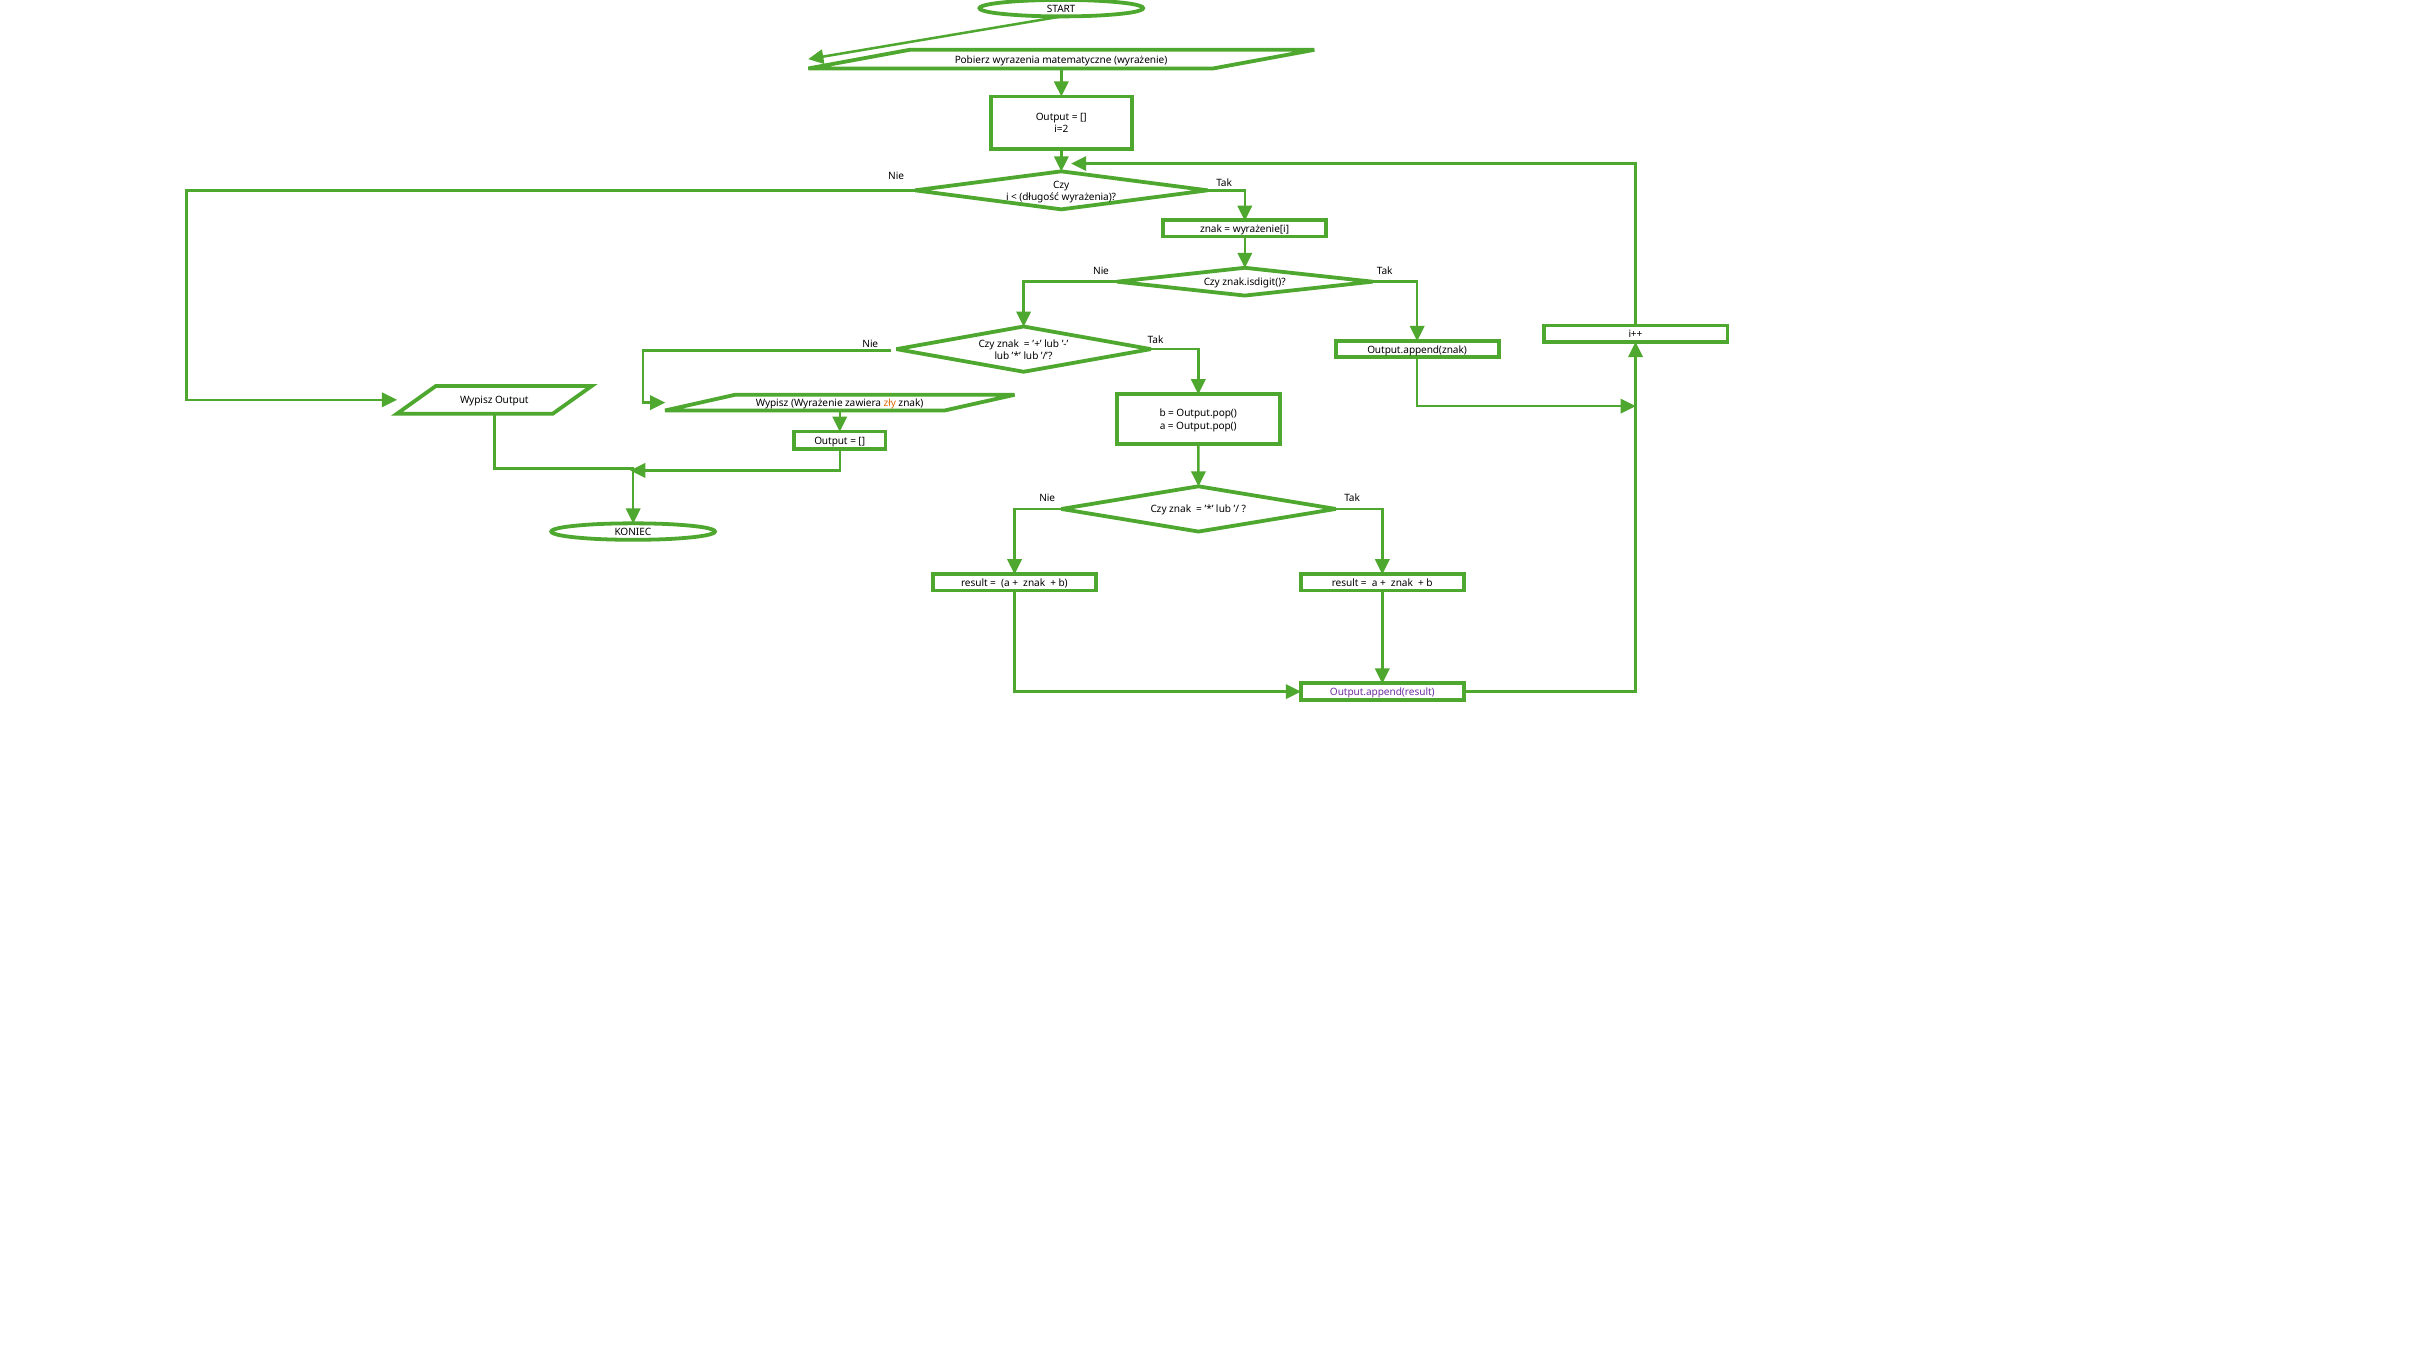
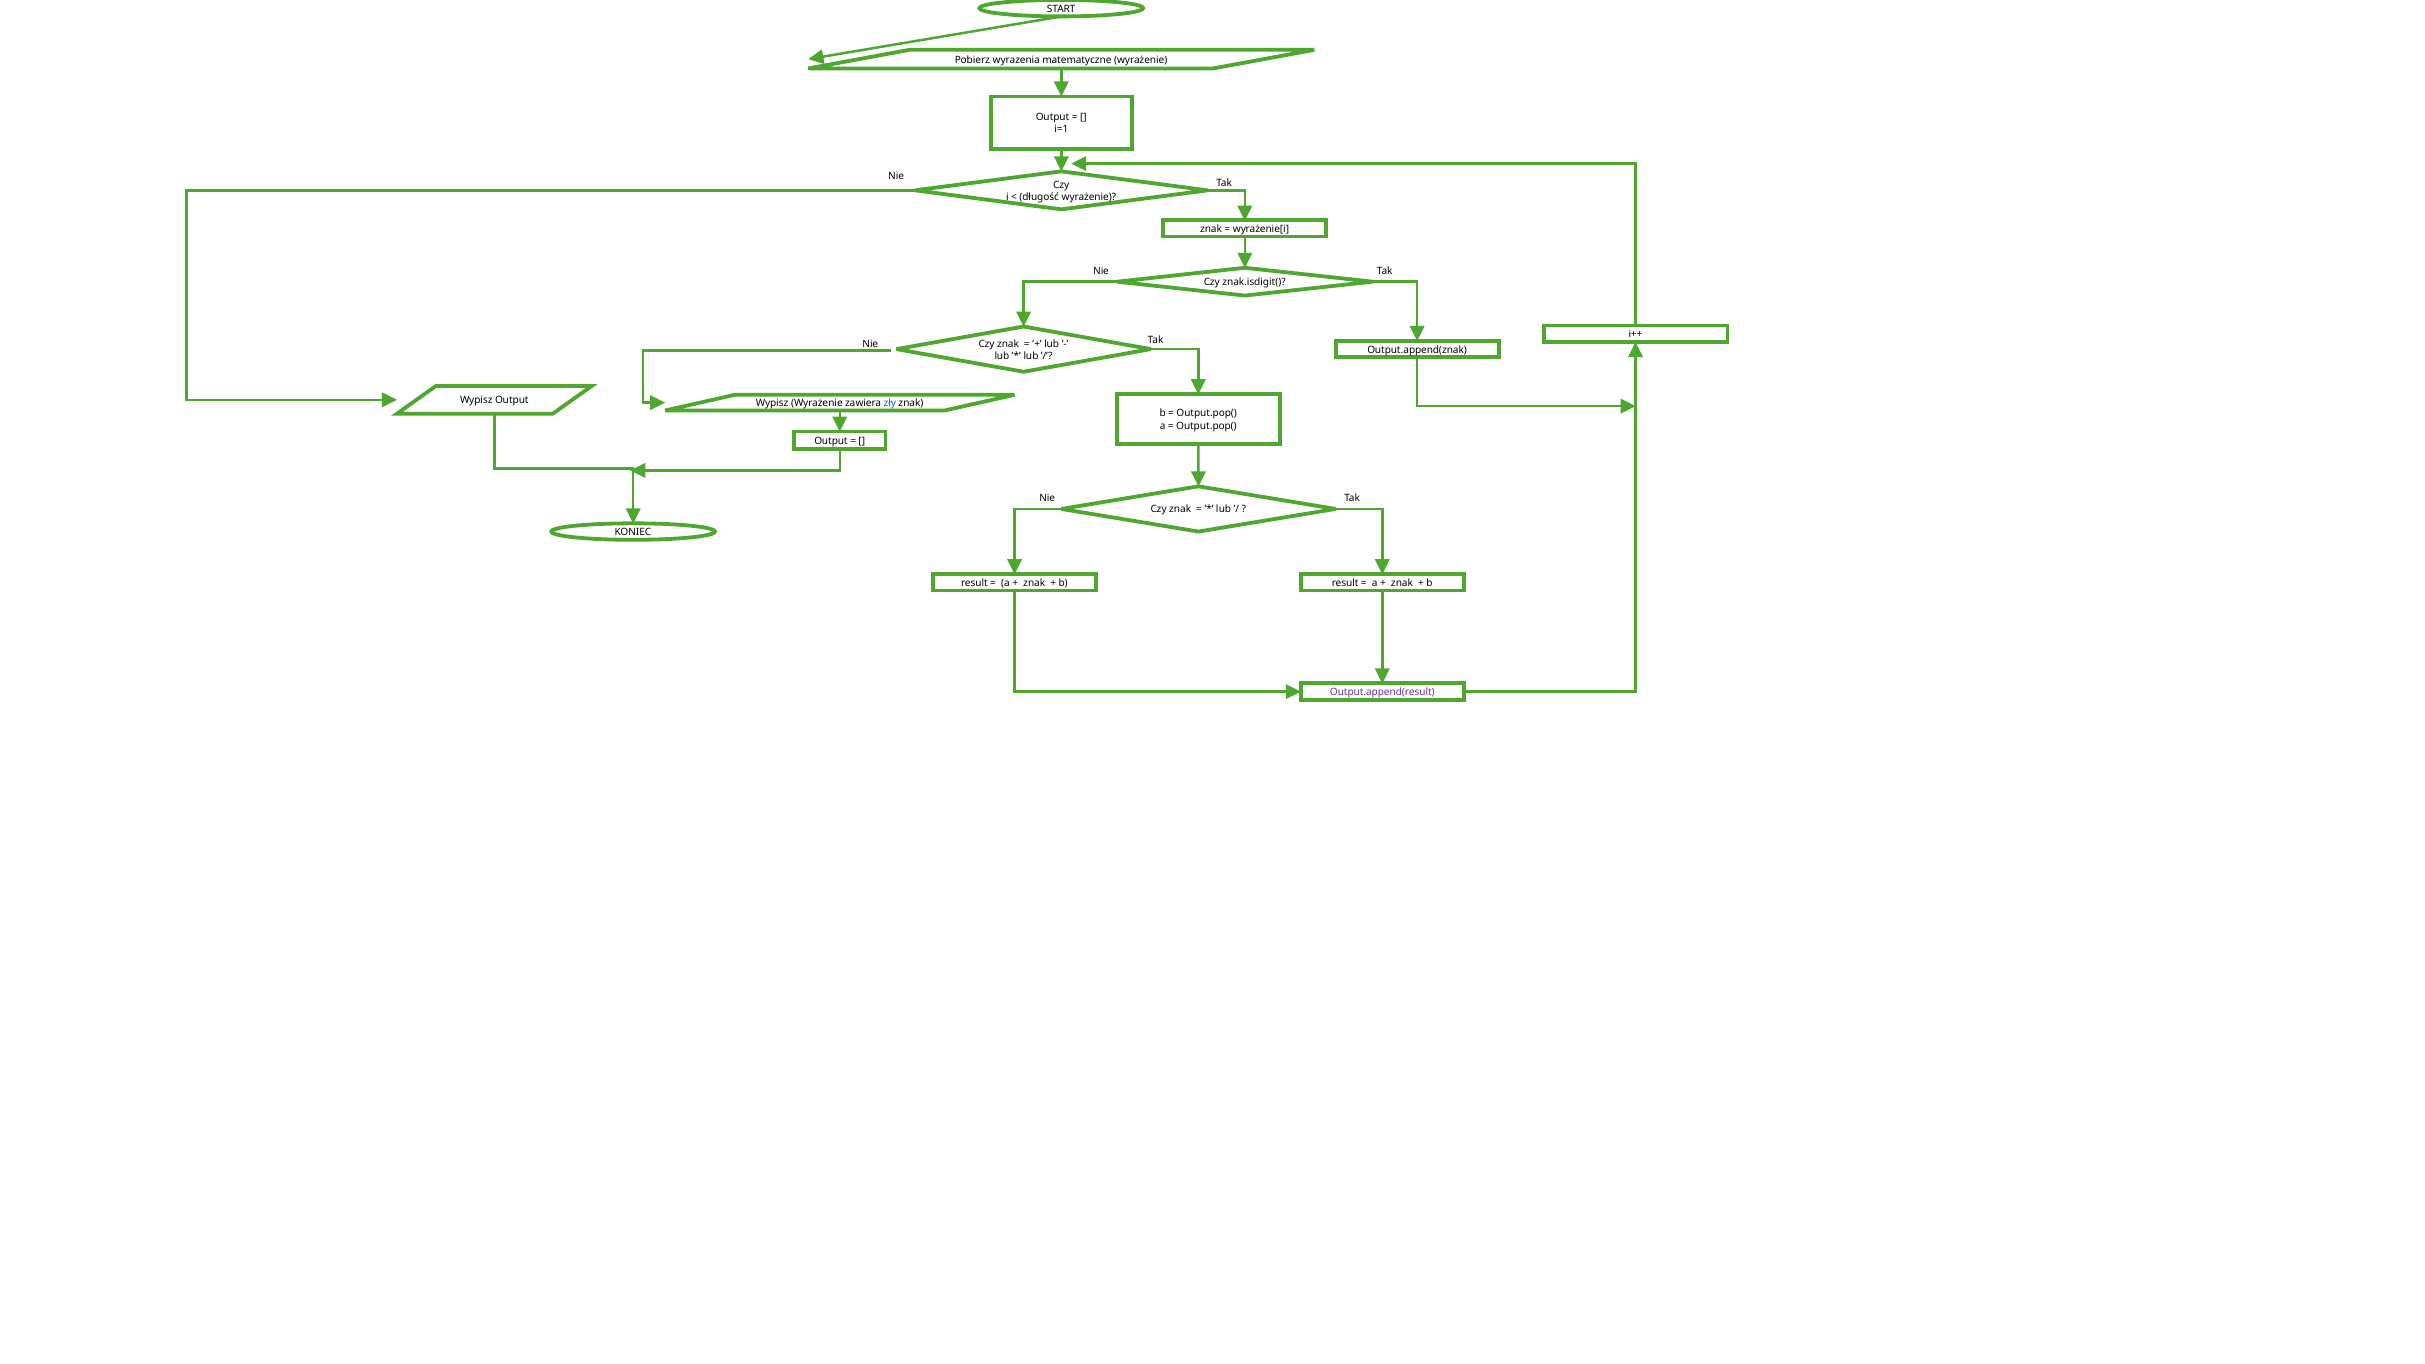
i=2: i=2 -> i=1
długość wyrażenia: wyrażenia -> wyrażenie
zły colour: orange -> blue
